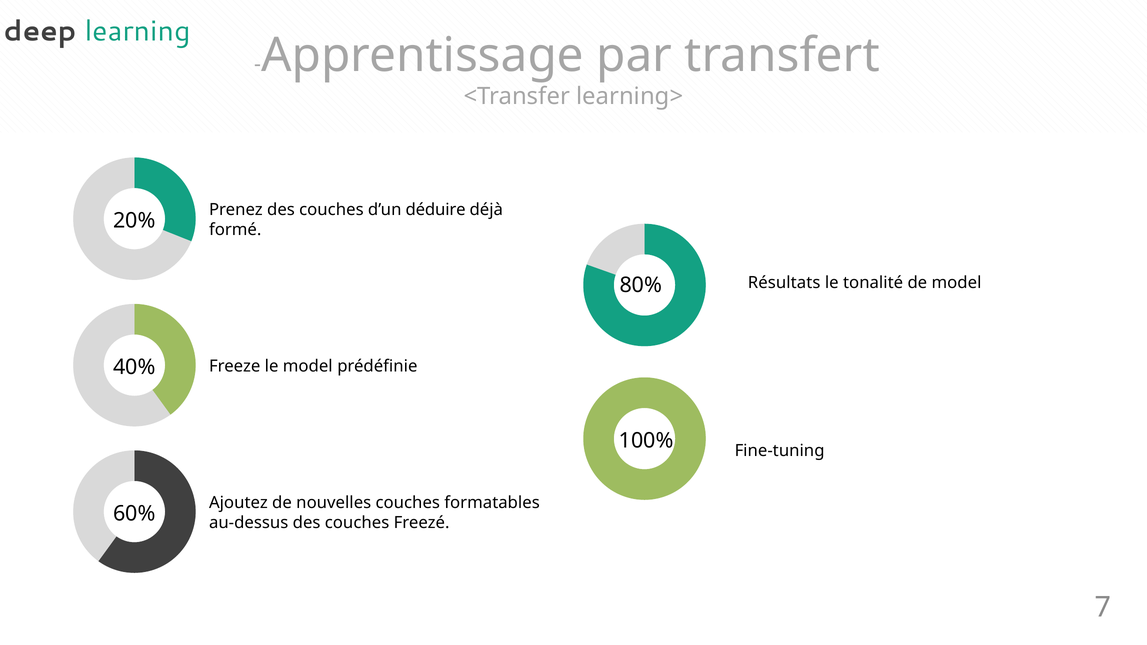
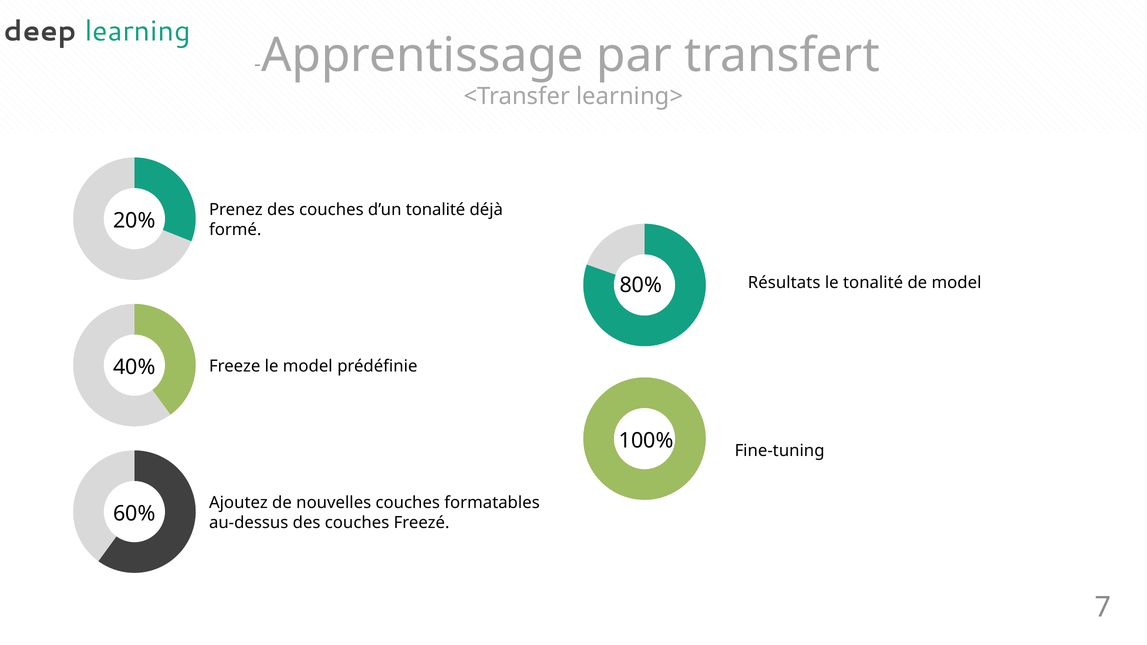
d’un déduire: déduire -> tonalité
